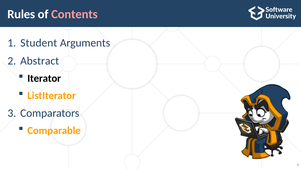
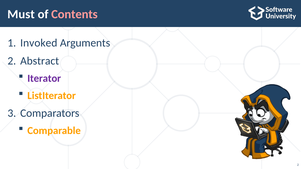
Rules: Rules -> Must
Student: Student -> Invoked
Iterator colour: black -> purple
